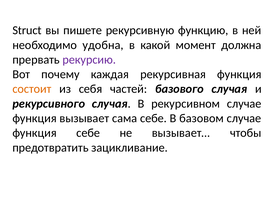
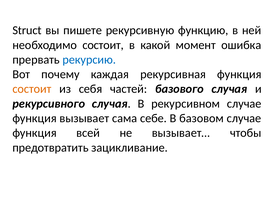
необходимо удобна: удобна -> состоит
должна: должна -> ошибка
рекурсию colour: purple -> blue
функция себе: себе -> всей
